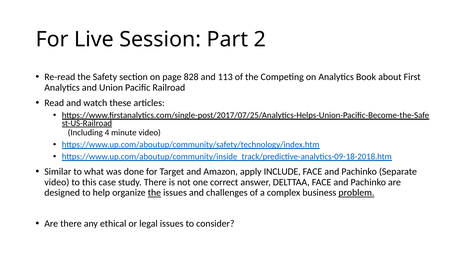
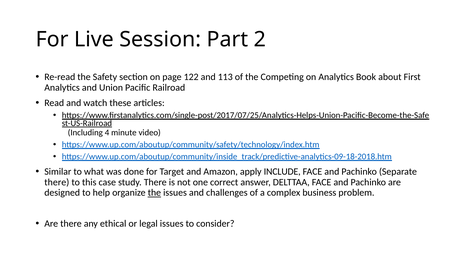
828: 828 -> 122
video at (57, 182): video -> there
problem underline: present -> none
